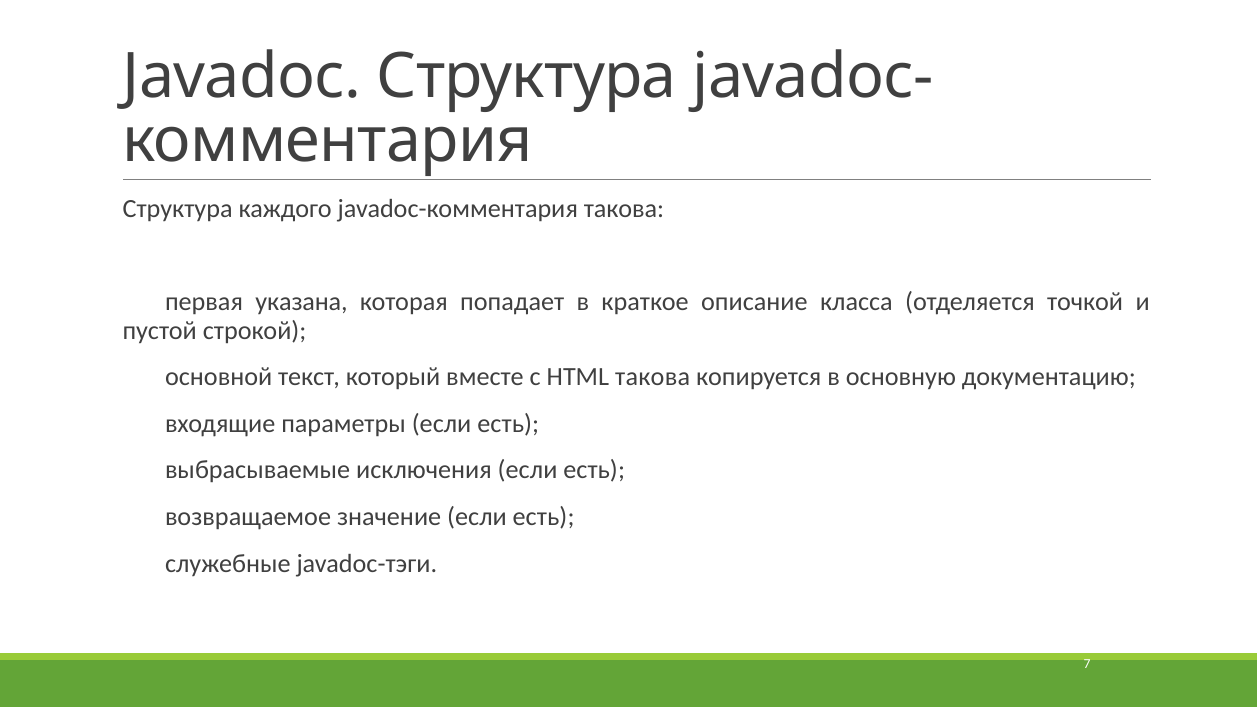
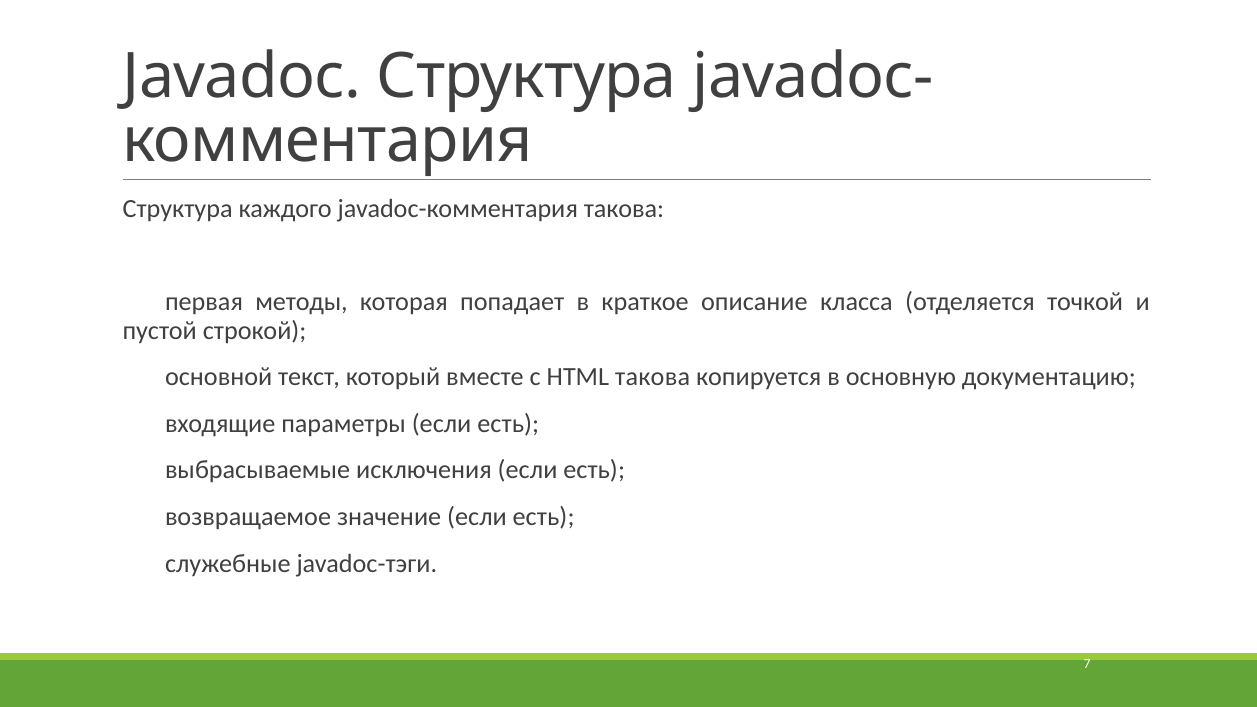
указана: указана -> методы
